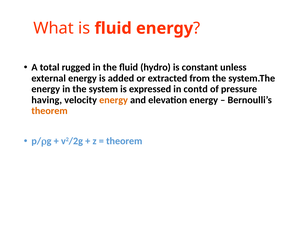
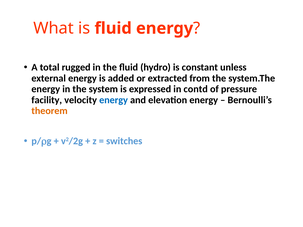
having: having -> facility
energy at (114, 100) colour: orange -> blue
theorem at (124, 141): theorem -> switches
